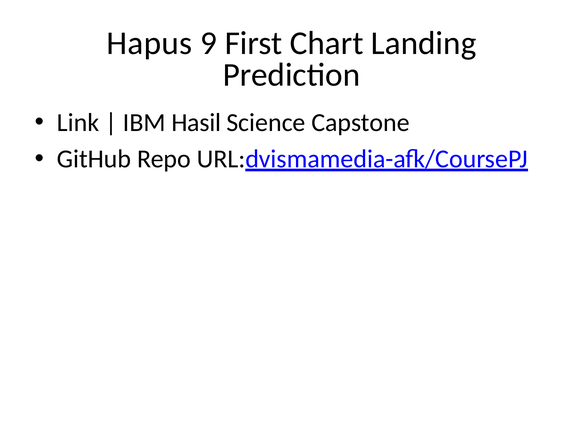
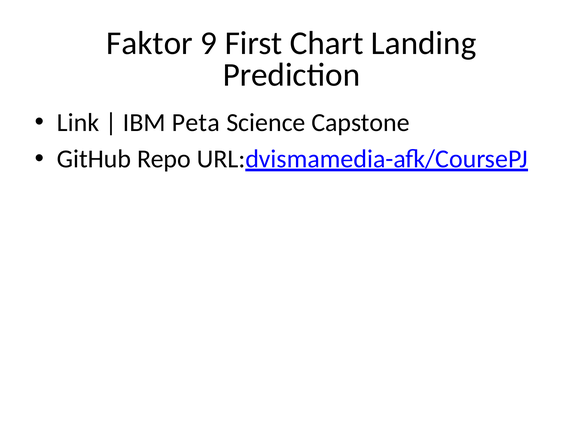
Hapus: Hapus -> Faktor
Hasil: Hasil -> Peta
